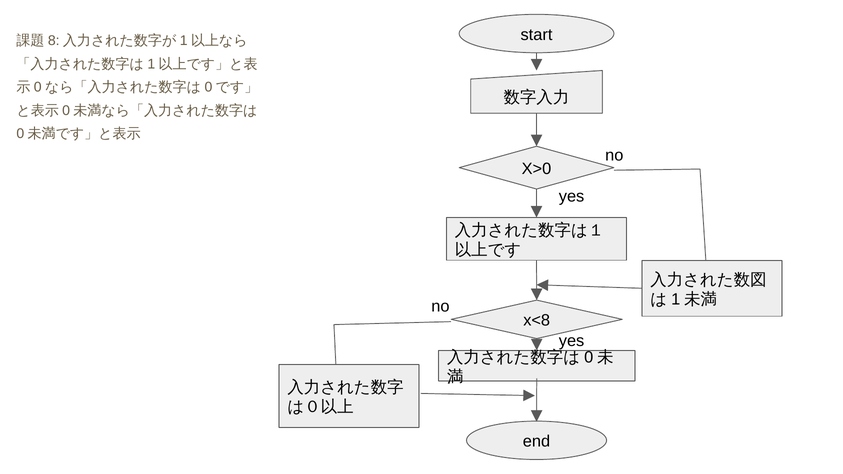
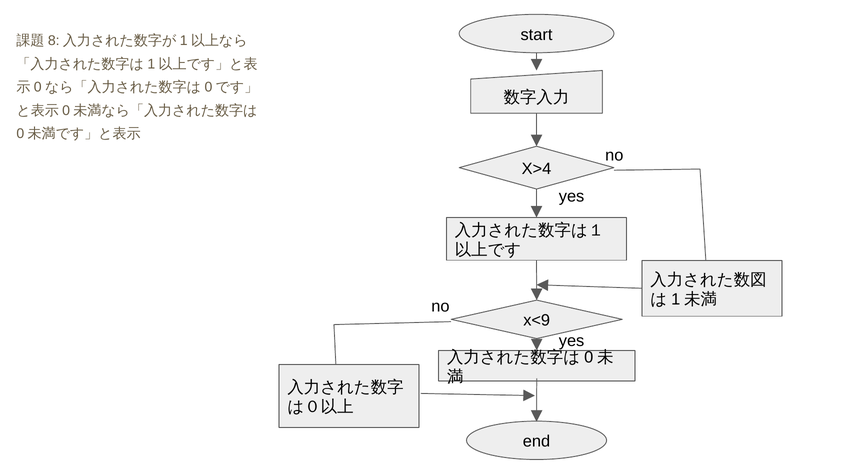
X>0: X>0 -> X>4
x<8: x<8 -> x<9
